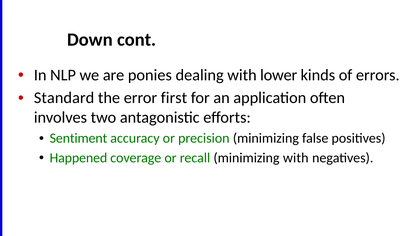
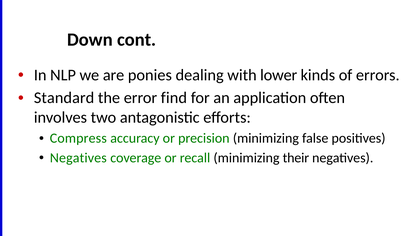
first: first -> find
Sentiment: Sentiment -> Compress
Happened at (78, 158): Happened -> Negatives
minimizing with: with -> their
